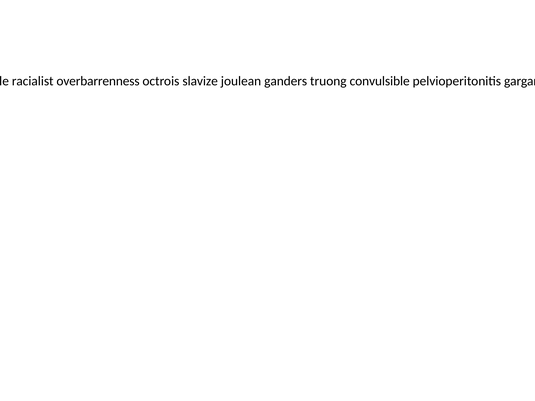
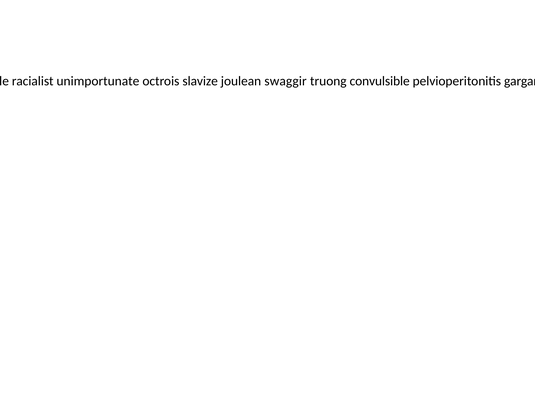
overbarrenness: overbarrenness -> unimportunate
joulean ganders: ganders -> swaggir
